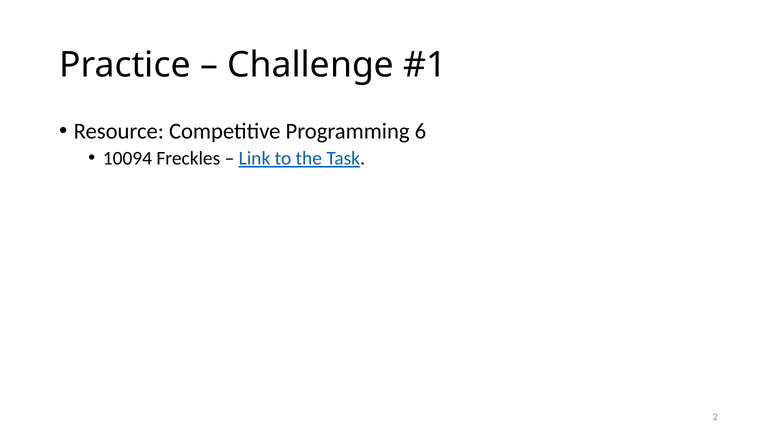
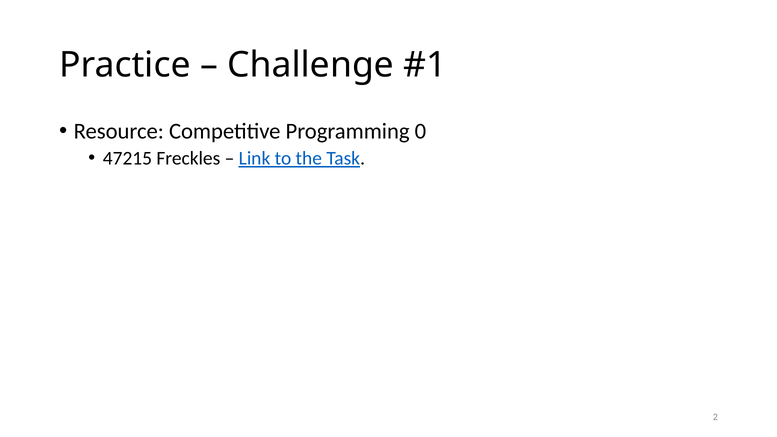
6: 6 -> 0
10094: 10094 -> 47215
